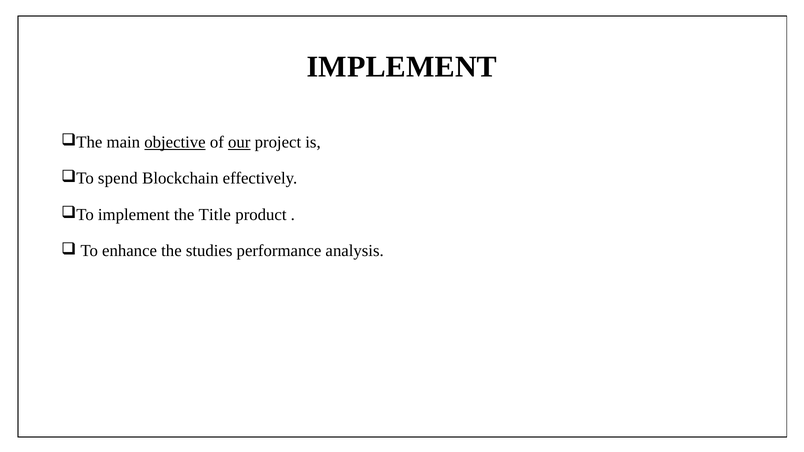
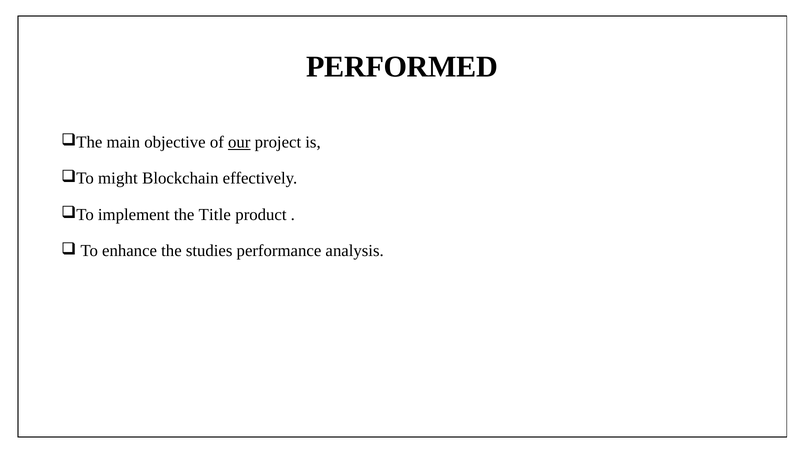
IMPLEMENT at (402, 67): IMPLEMENT -> PERFORMED
objective underline: present -> none
spend: spend -> might
